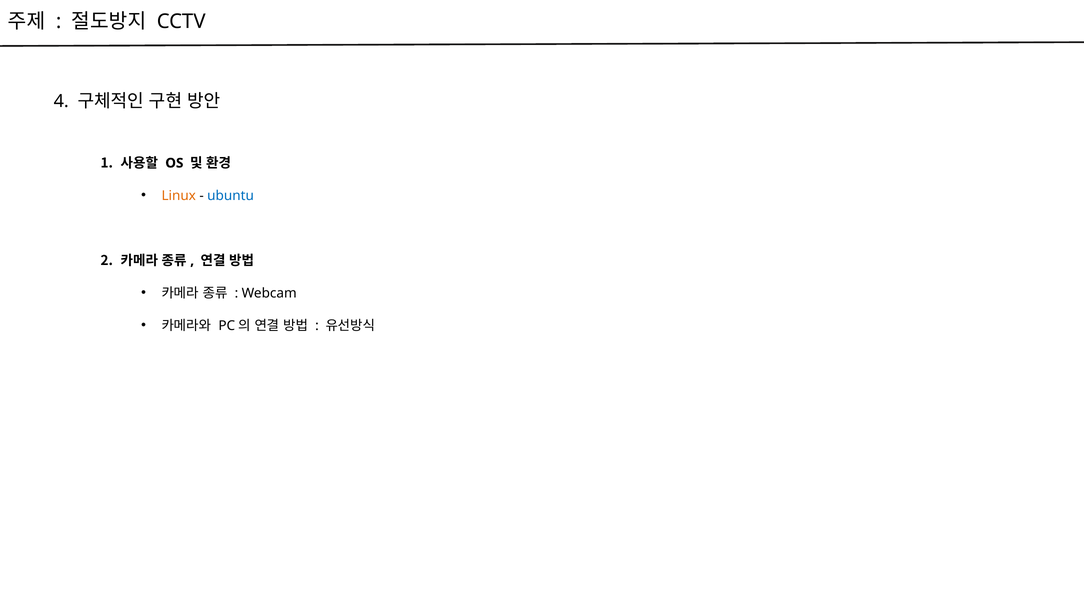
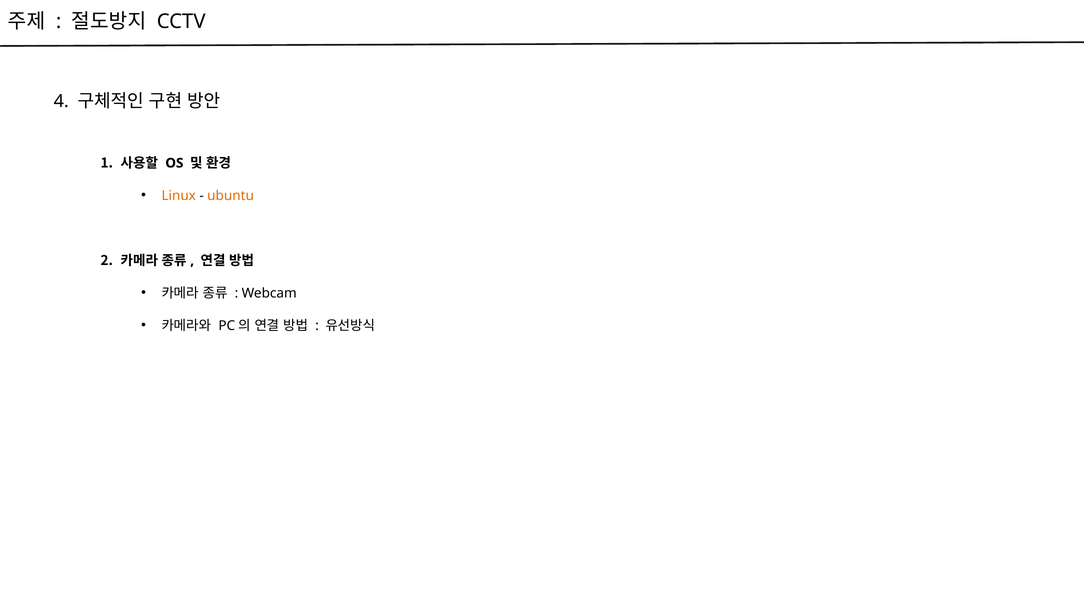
ubuntu colour: blue -> orange
